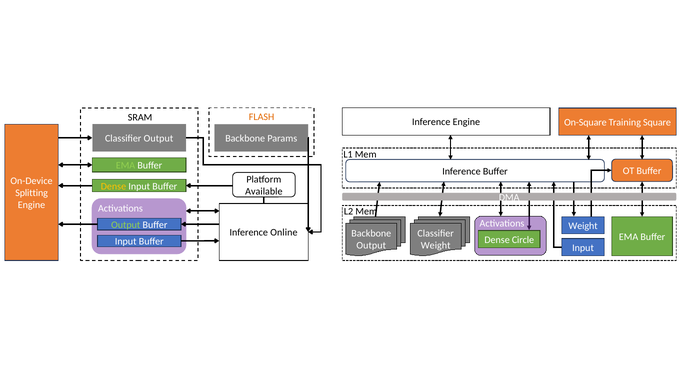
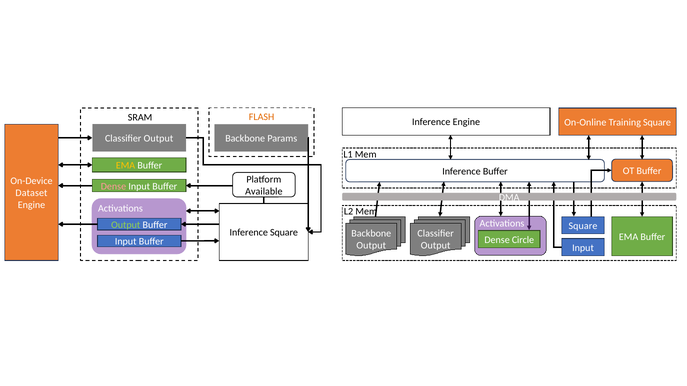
On-Square: On-Square -> On-Online
EMA at (126, 166) colour: light green -> yellow
Dense at (113, 186) colour: yellow -> pink
Splitting: Splitting -> Dataset
Weight at (583, 226): Weight -> Square
Inference Online: Online -> Square
Weight at (436, 246): Weight -> Output
